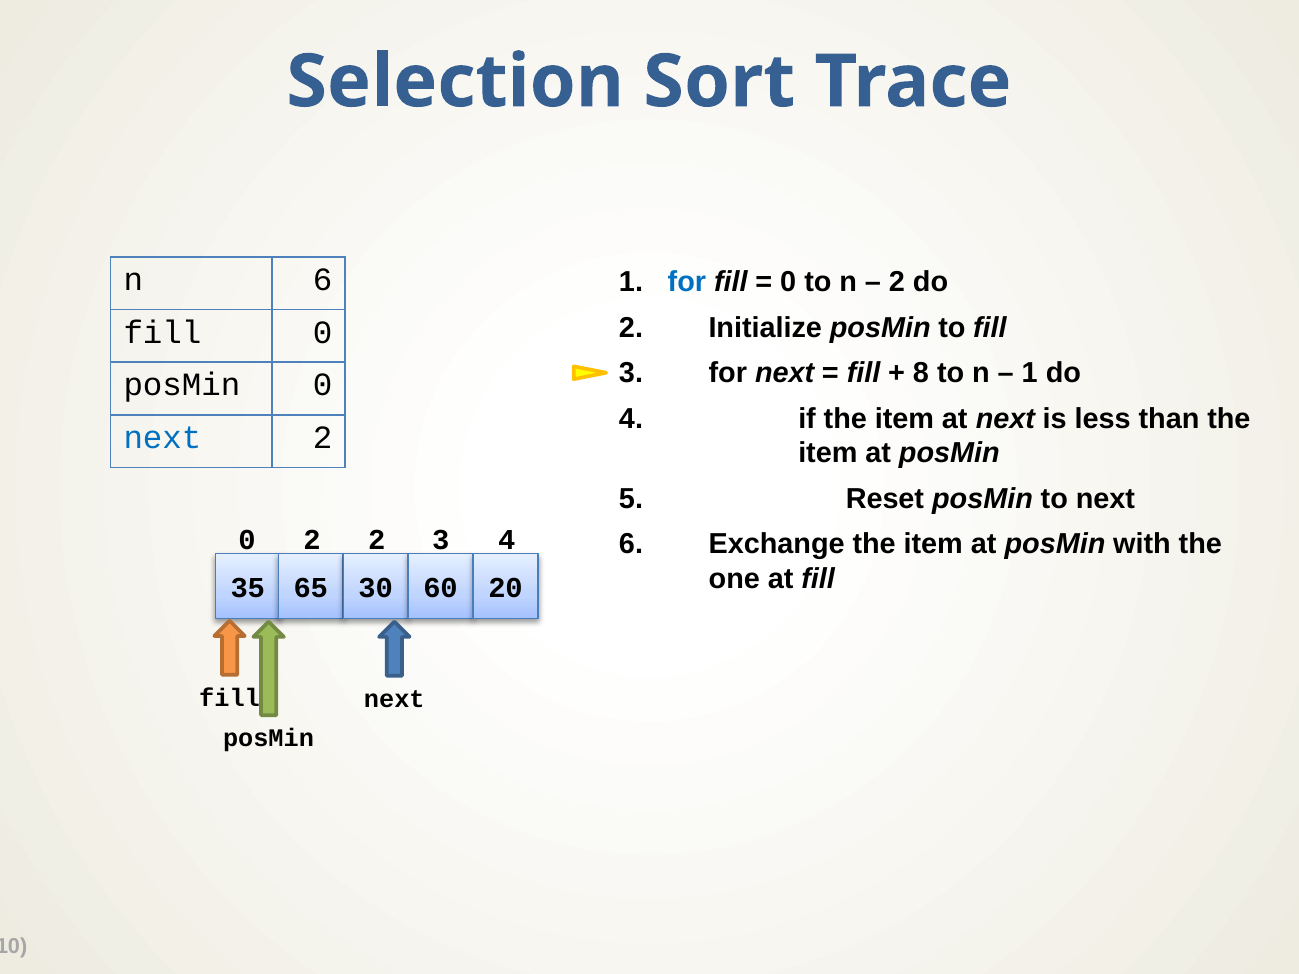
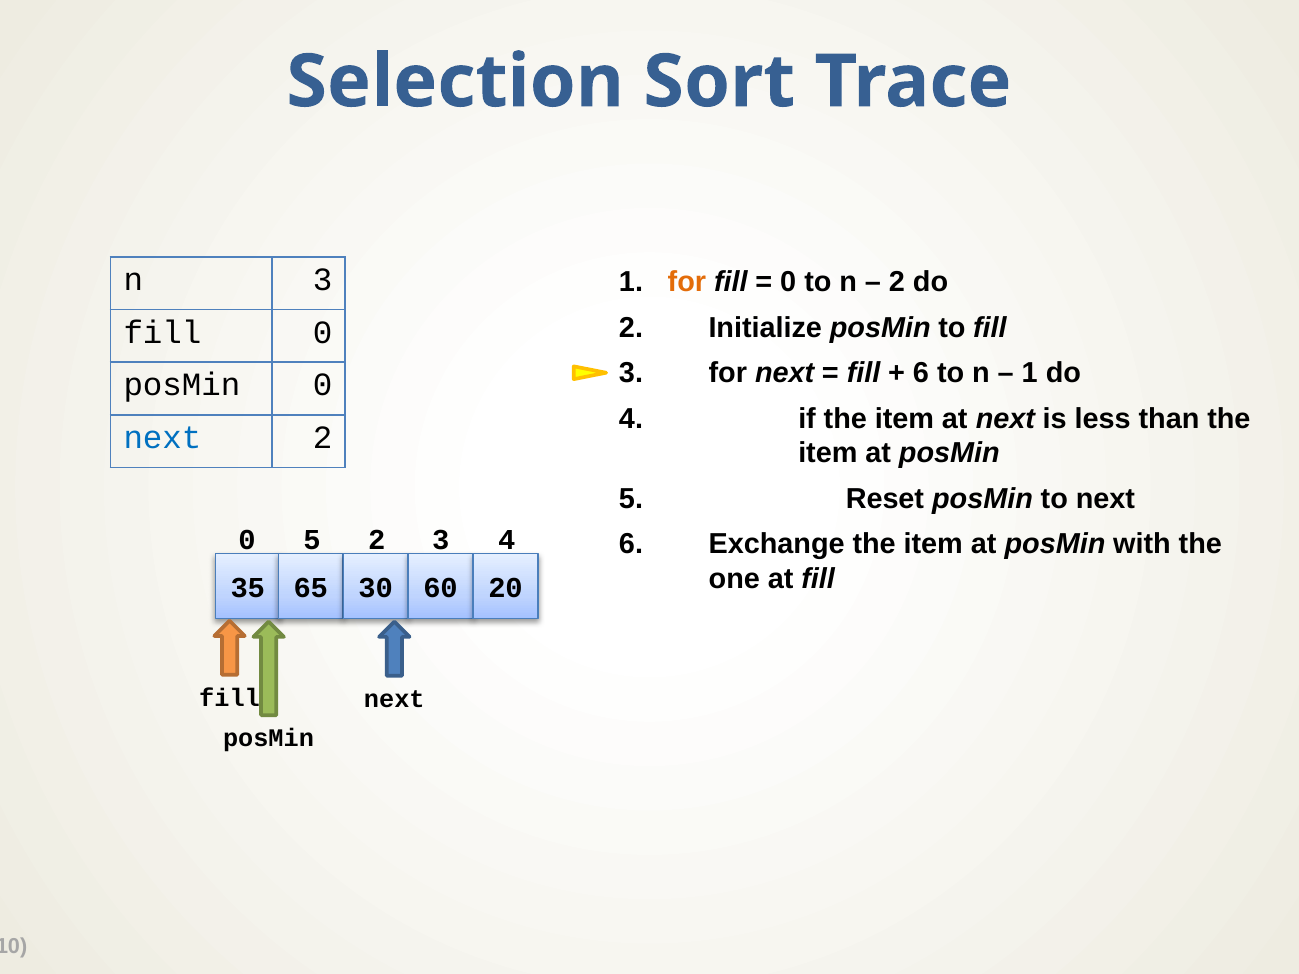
n 6: 6 -> 3
for at (687, 283) colour: blue -> orange
8 at (921, 373): 8 -> 6
0 2: 2 -> 5
